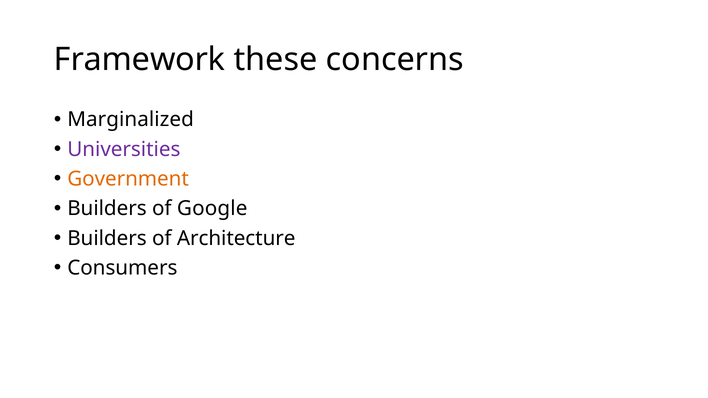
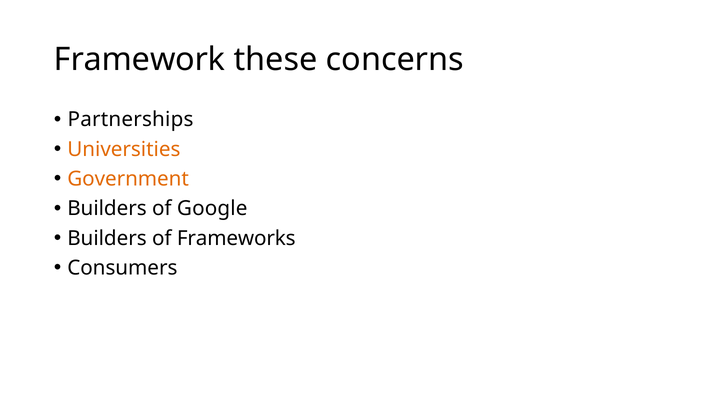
Marginalized: Marginalized -> Partnerships
Universities colour: purple -> orange
Architecture: Architecture -> Frameworks
